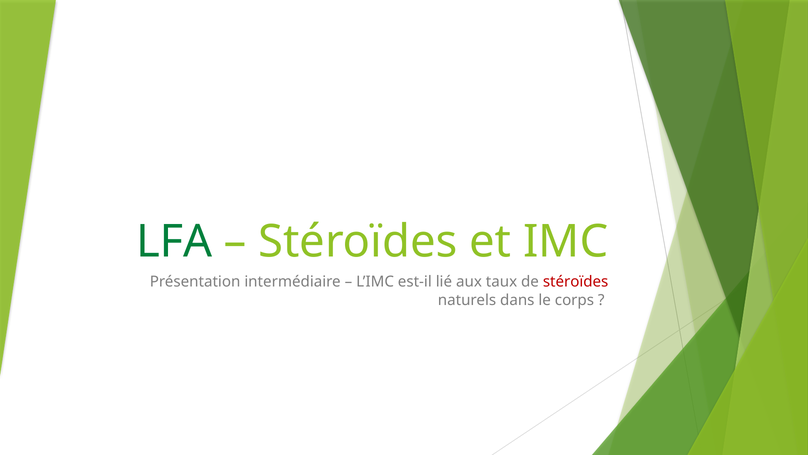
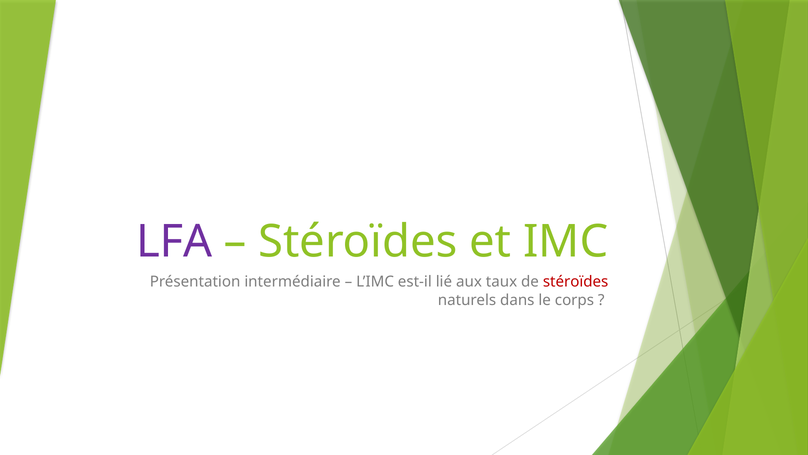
LFA colour: green -> purple
